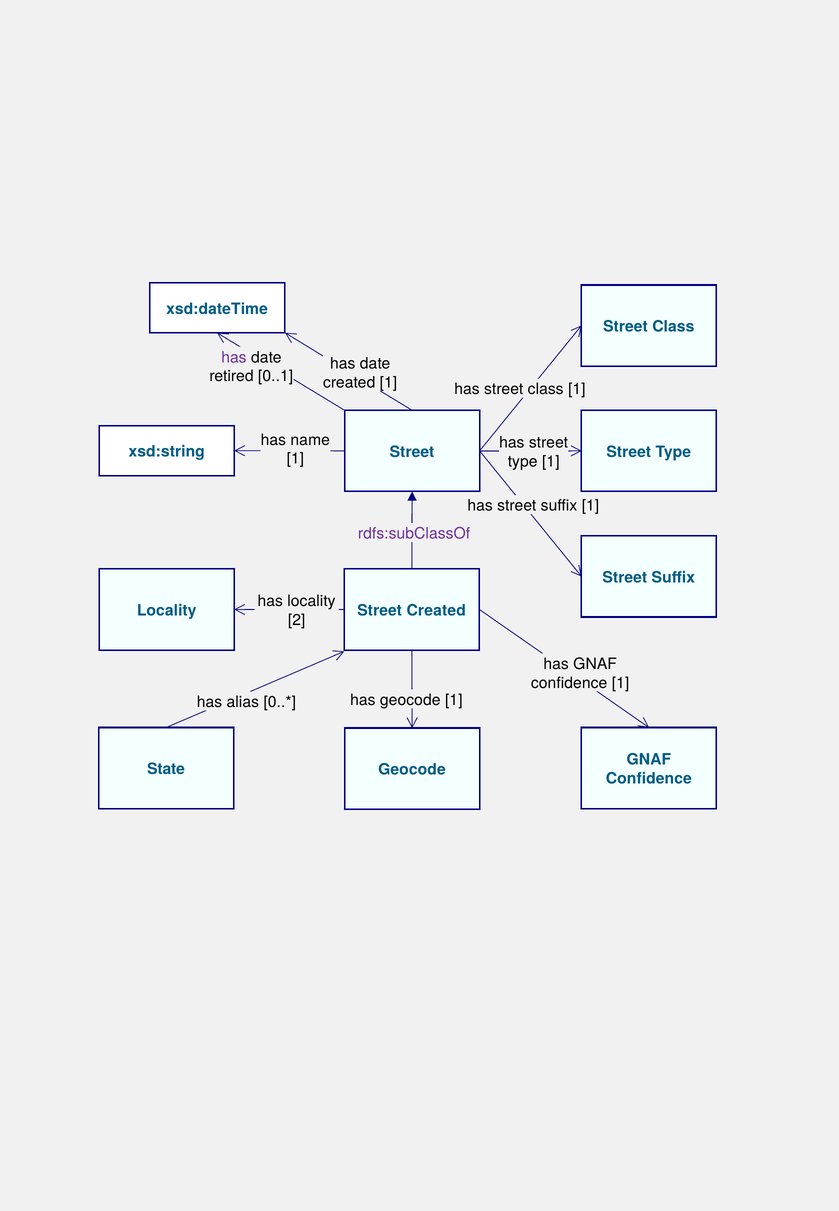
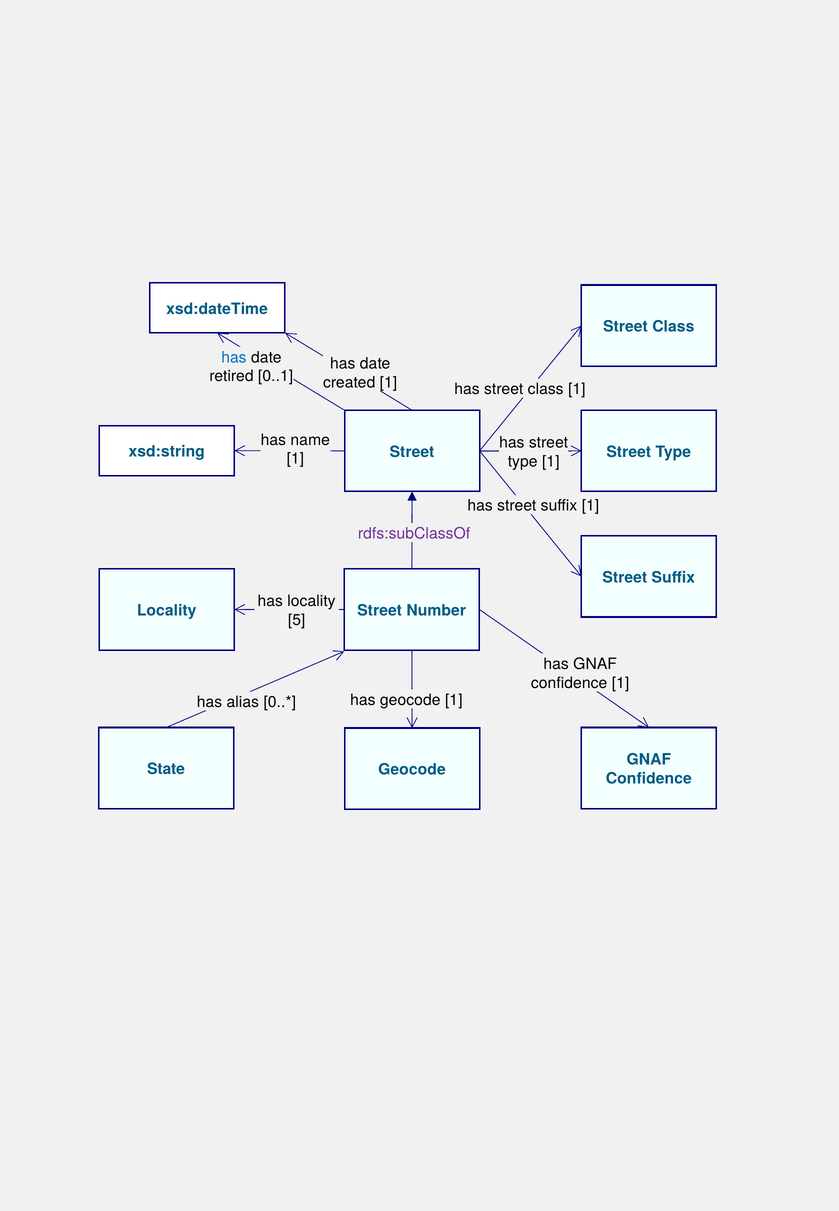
has at (234, 358) colour: purple -> blue
Street Created: Created -> Number
2: 2 -> 5
